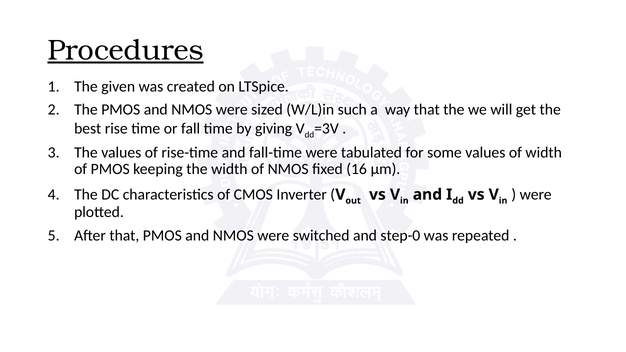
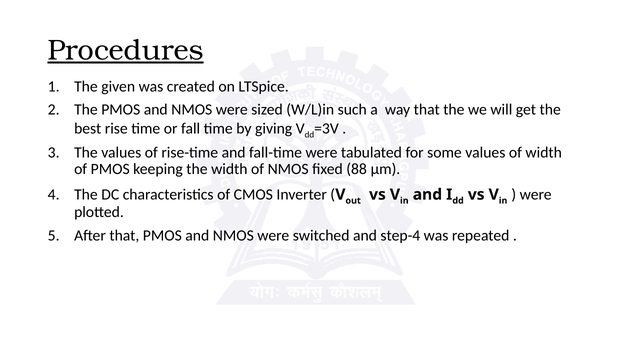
16: 16 -> 88
step-0: step-0 -> step-4
